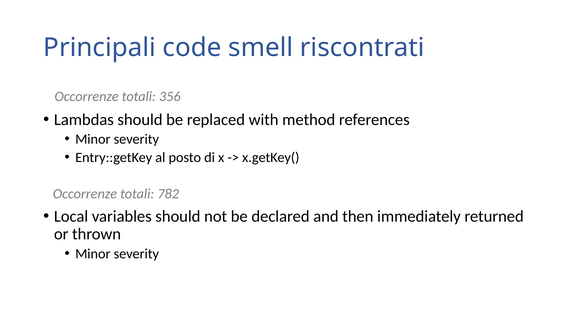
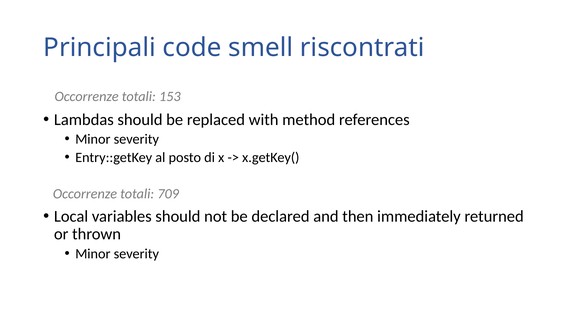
356: 356 -> 153
782: 782 -> 709
